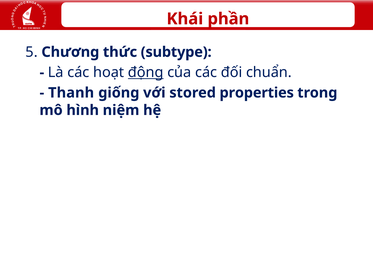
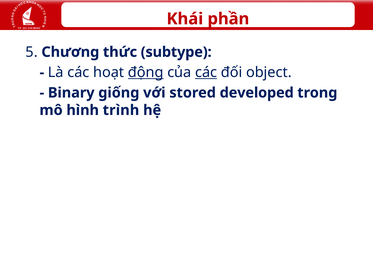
các at (206, 72) underline: none -> present
chuẩn: chuẩn -> object
Thanh: Thanh -> Binary
properties: properties -> developed
niệm: niệm -> trình
